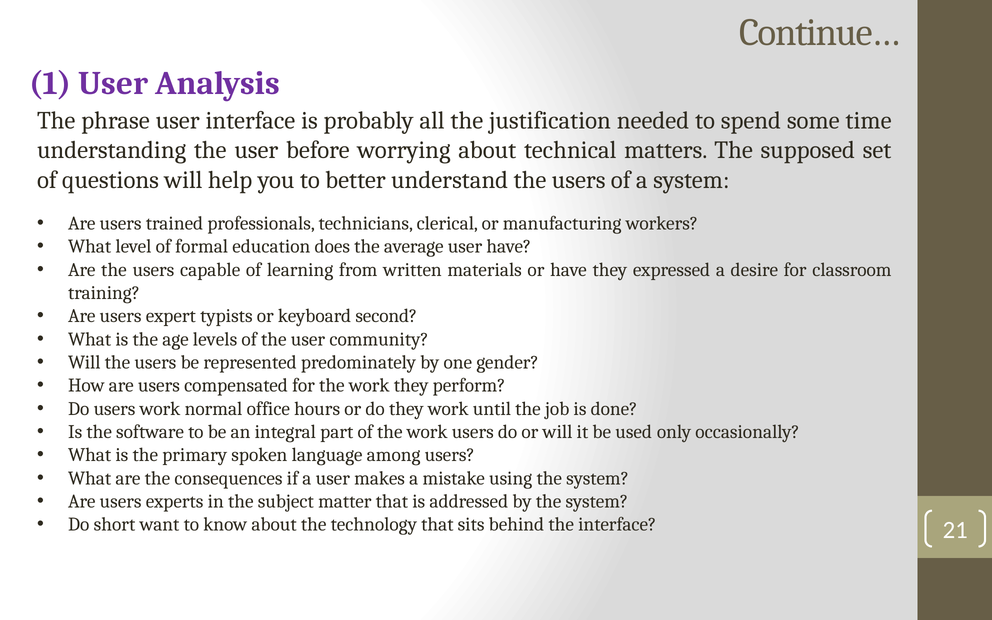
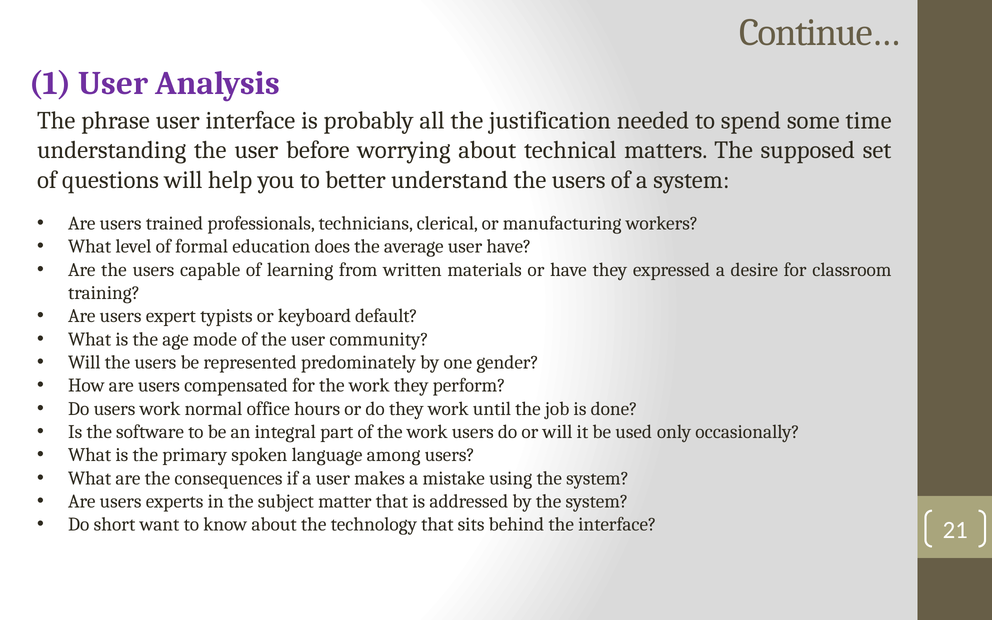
second: second -> default
levels: levels -> mode
